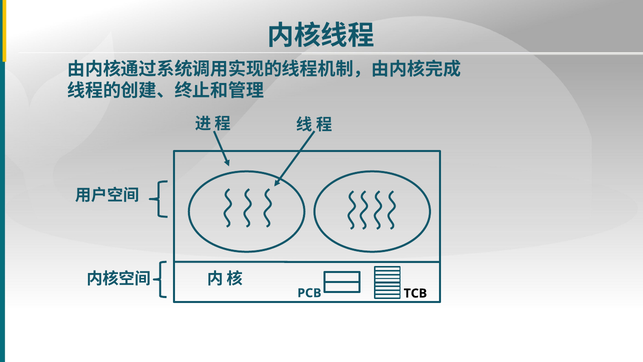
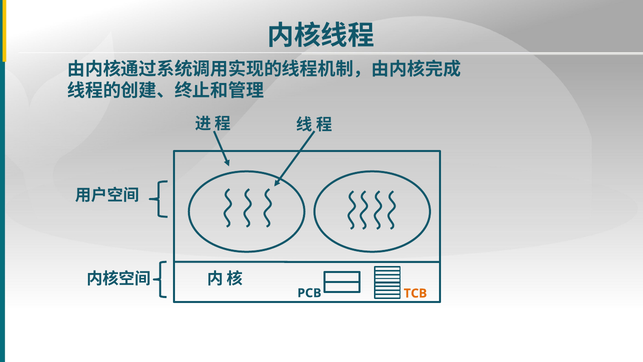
TCB colour: black -> orange
